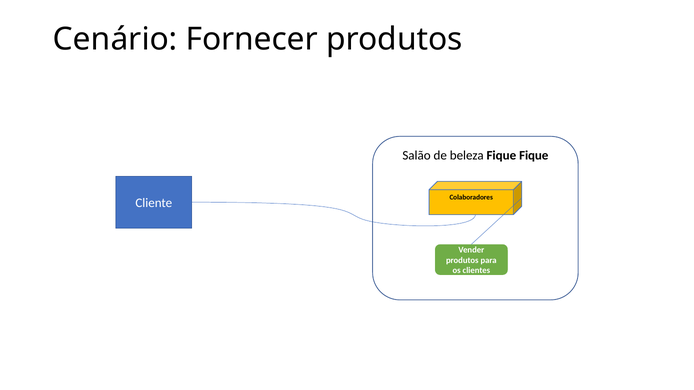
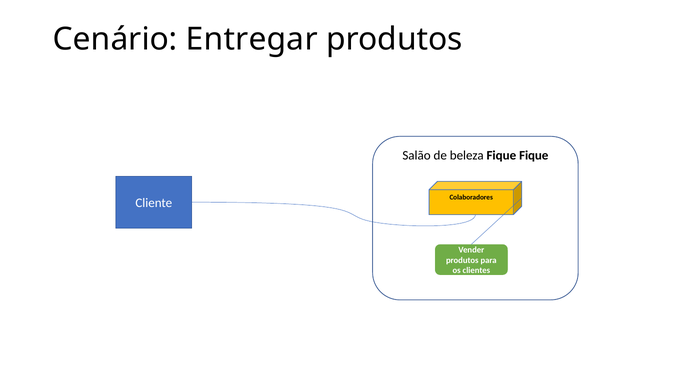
Fornecer: Fornecer -> Entregar
